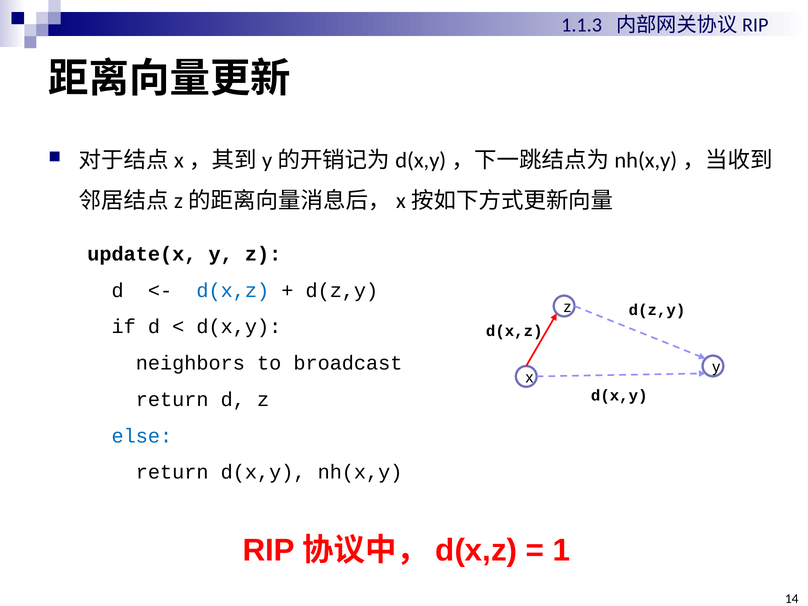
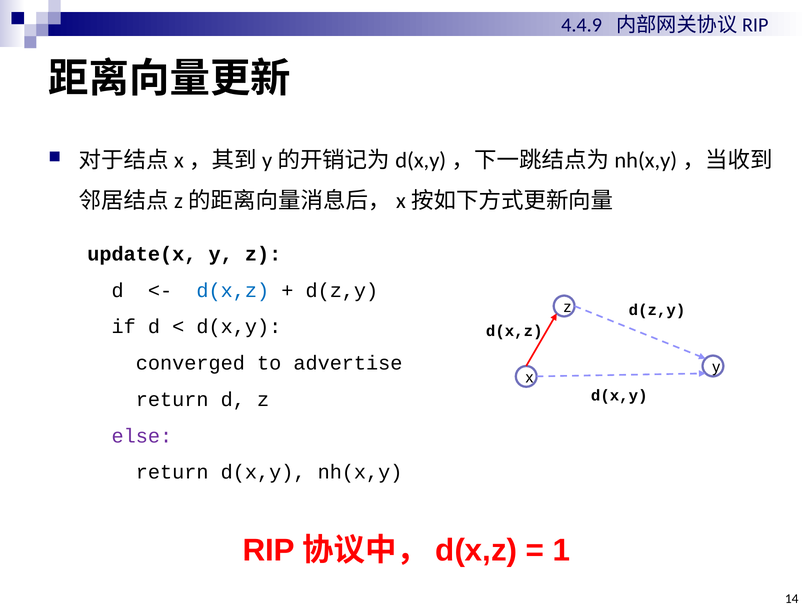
1.1.3: 1.1.3 -> 4.4.9
neighbors: neighbors -> converged
broadcast: broadcast -> advertise
else colour: blue -> purple
